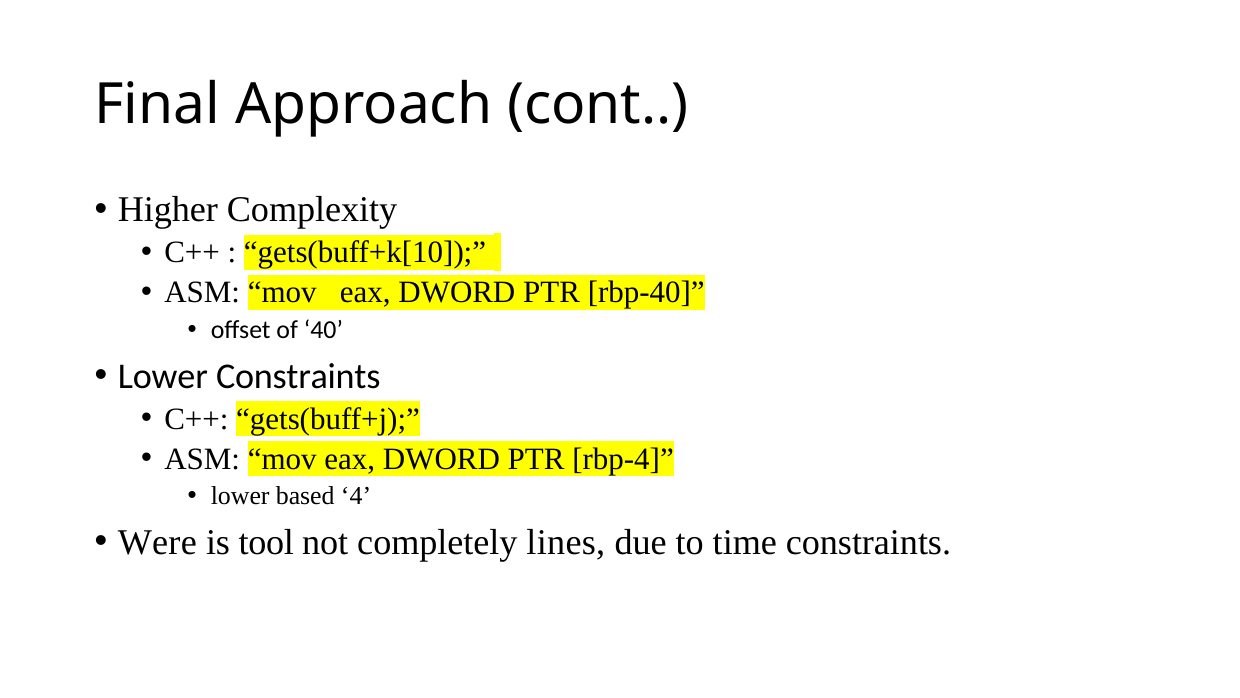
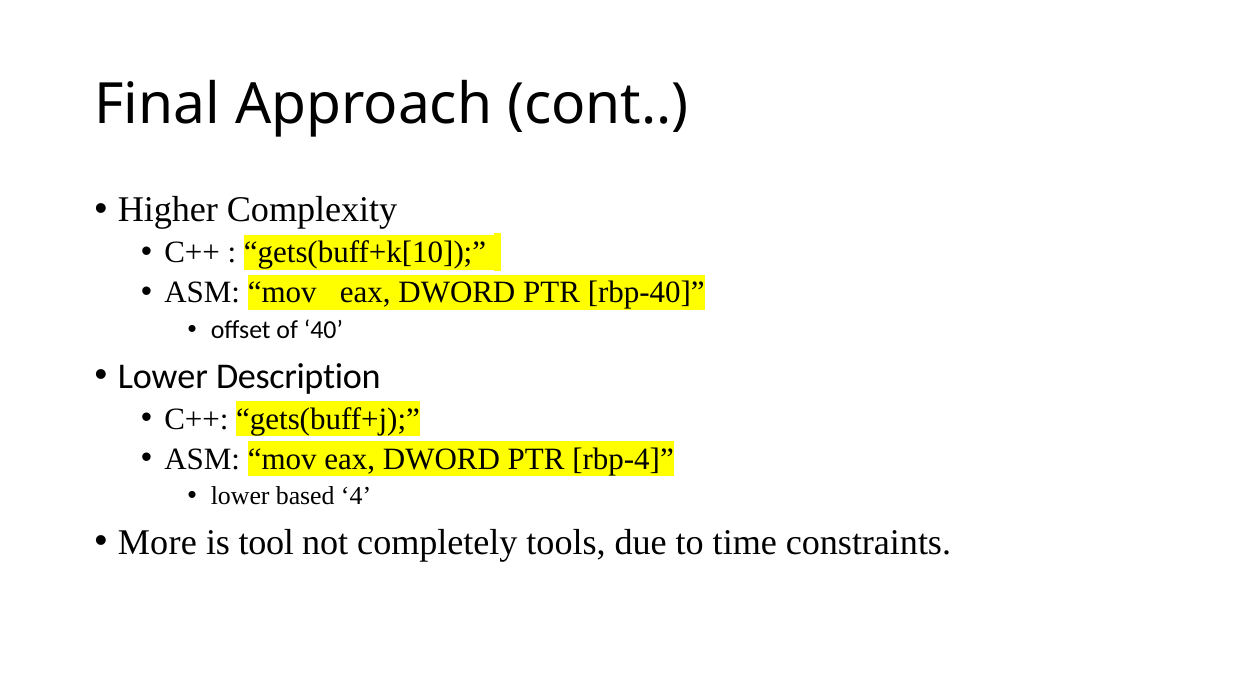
Lower Constraints: Constraints -> Description
Were: Were -> More
lines: lines -> tools
